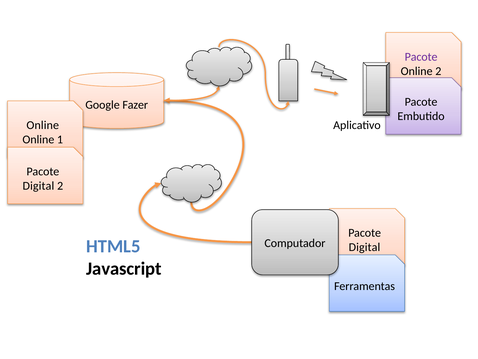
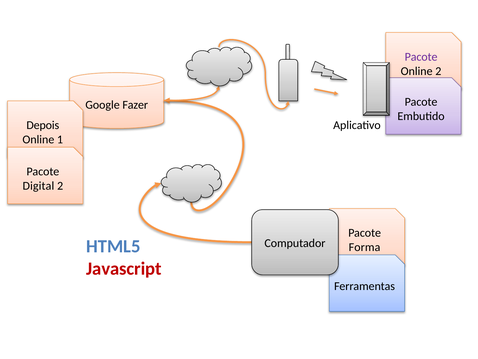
Online at (43, 125): Online -> Depois
Digital at (365, 247): Digital -> Forma
Javascript colour: black -> red
